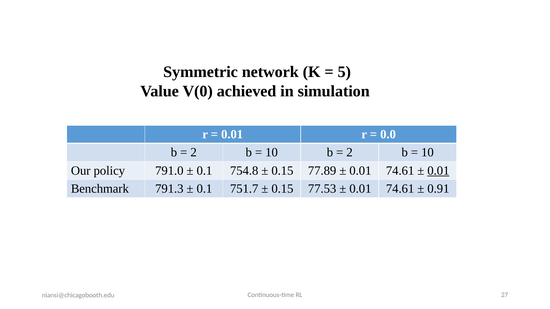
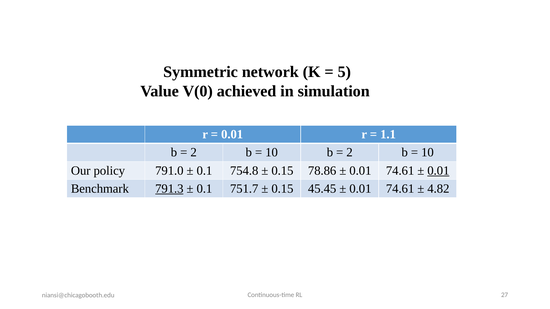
0.0: 0.0 -> 1.1
77.89: 77.89 -> 78.86
791.3 underline: none -> present
77.53: 77.53 -> 45.45
0.91: 0.91 -> 4.82
